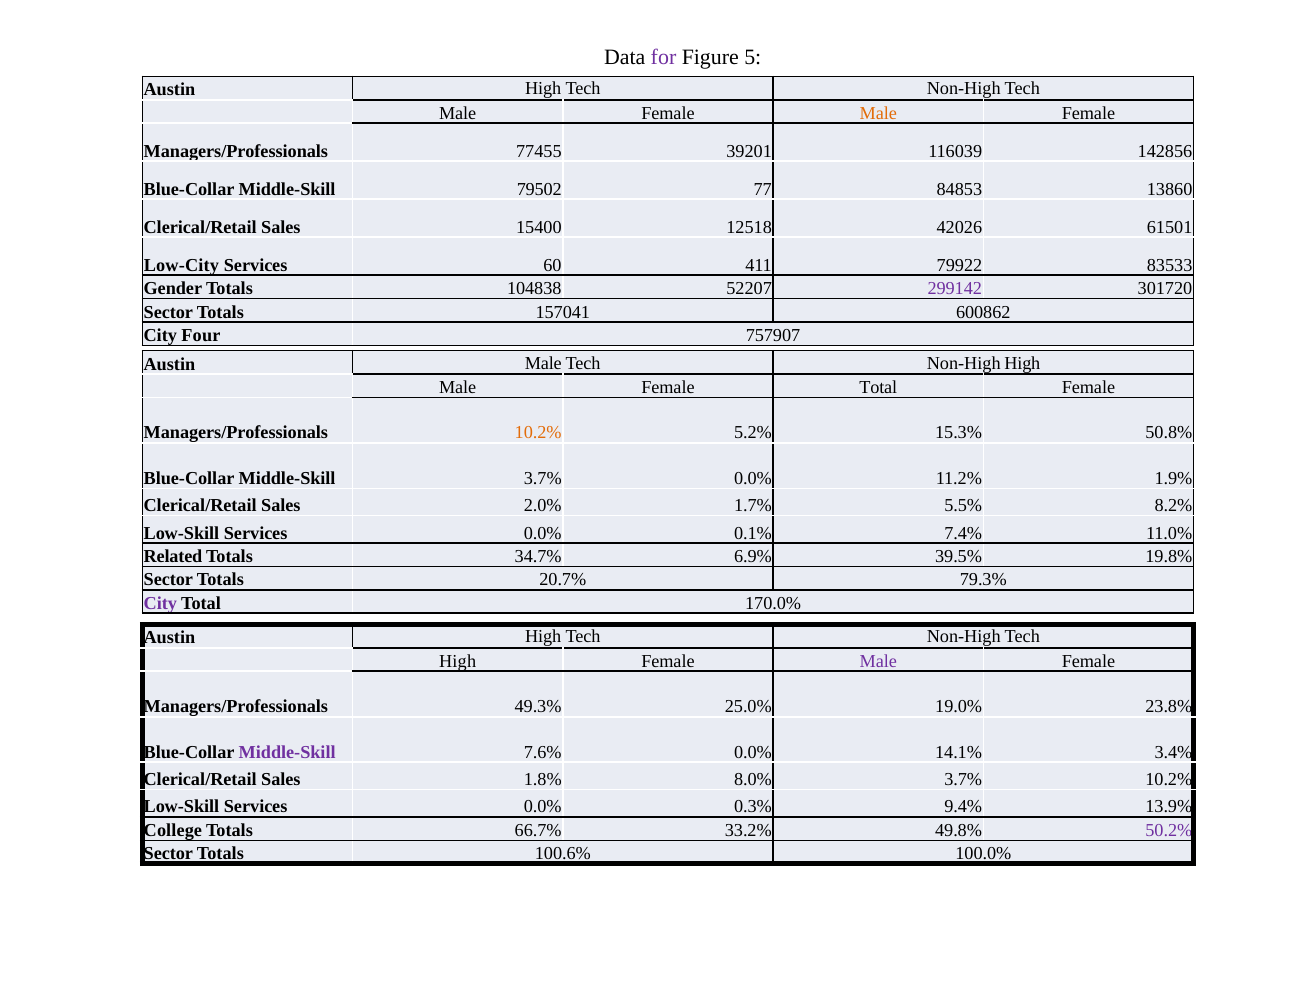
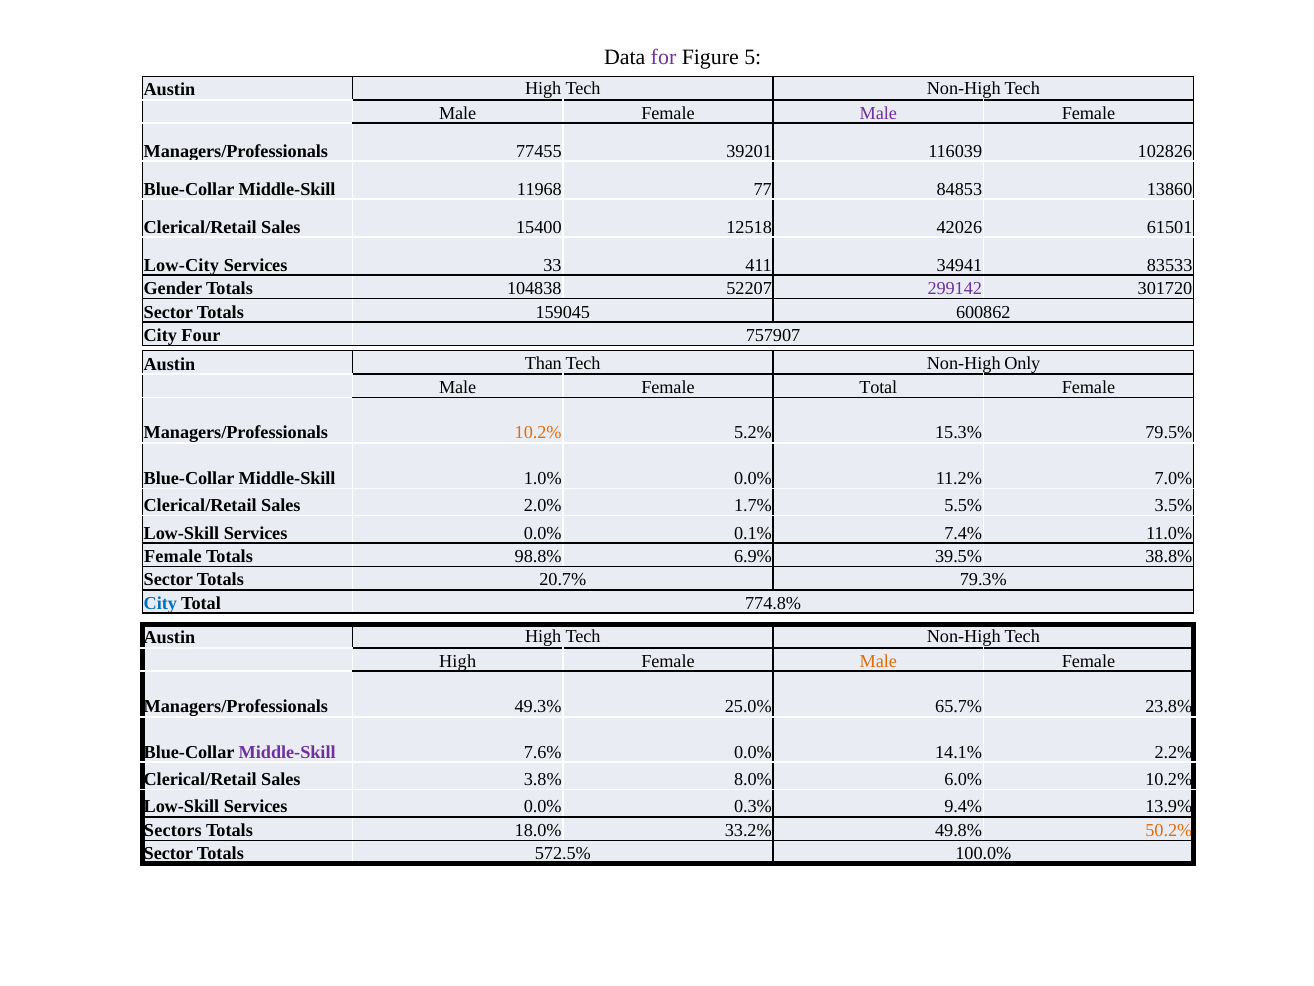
Male at (878, 113) colour: orange -> purple
142856: 142856 -> 102826
79502: 79502 -> 11968
60: 60 -> 33
79922: 79922 -> 34941
157041: 157041 -> 159045
Austin Male: Male -> Than
Non-High High: High -> Only
50.8%: 50.8% -> 79.5%
Middle-Skill 3.7%: 3.7% -> 1.0%
1.9%: 1.9% -> 7.0%
8.2%: 8.2% -> 3.5%
Related at (173, 556): Related -> Female
34.7%: 34.7% -> 98.8%
19.8%: 19.8% -> 38.8%
City at (160, 603) colour: purple -> blue
170.0%: 170.0% -> 774.8%
Male at (878, 661) colour: purple -> orange
19.0%: 19.0% -> 65.7%
3.4%: 3.4% -> 2.2%
1.8%: 1.8% -> 3.8%
8.0% 3.7%: 3.7% -> 6.0%
College: College -> Sectors
66.7%: 66.7% -> 18.0%
50.2% colour: purple -> orange
100.6%: 100.6% -> 572.5%
